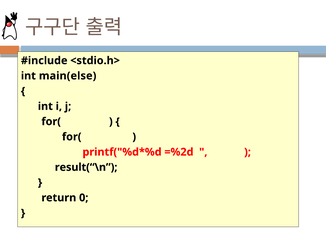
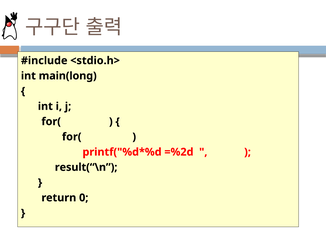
main(else: main(else -> main(long
